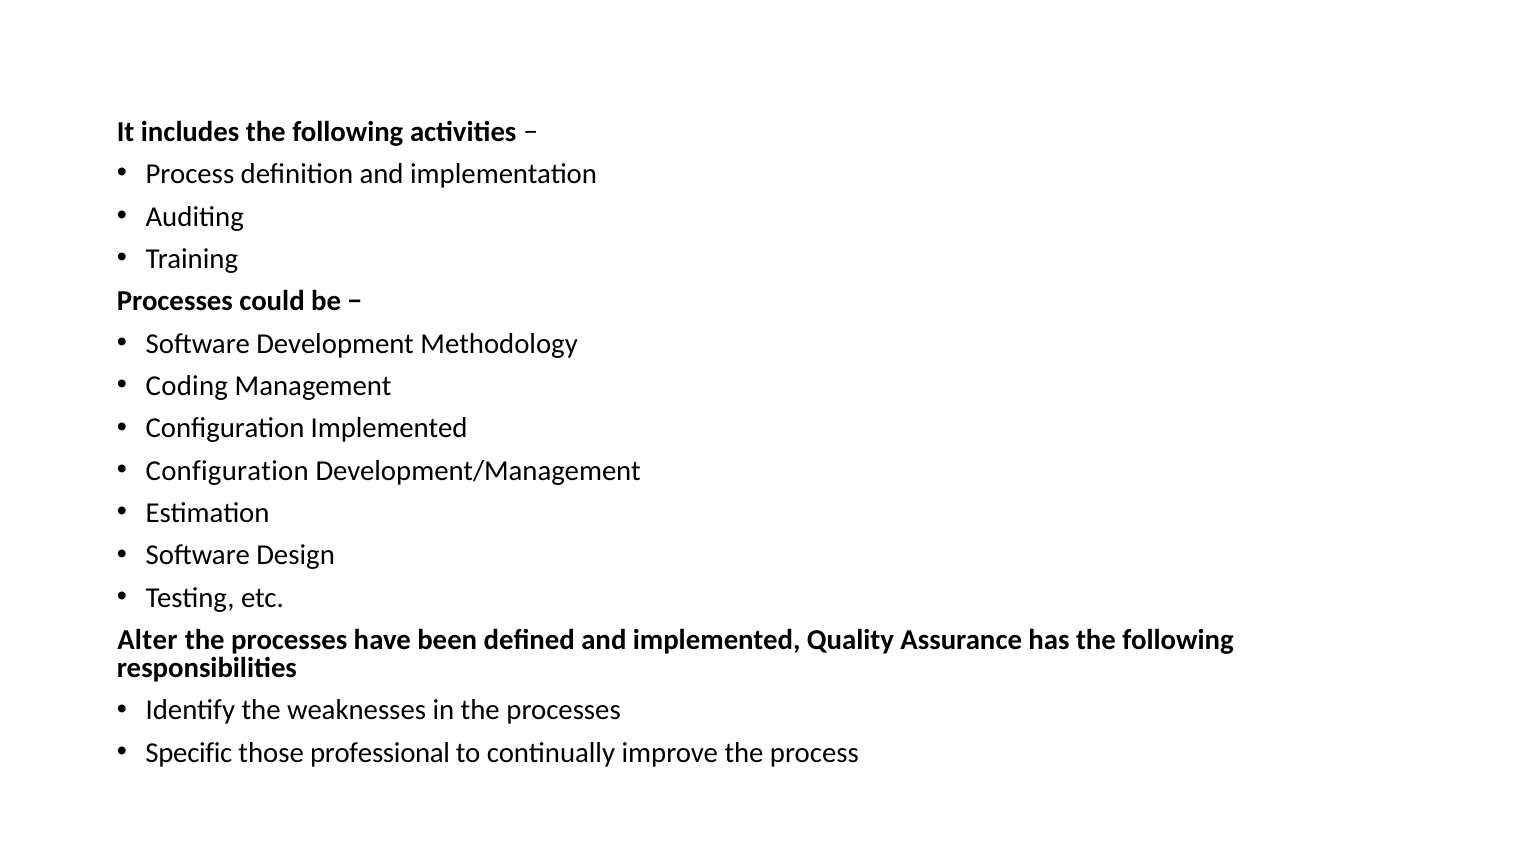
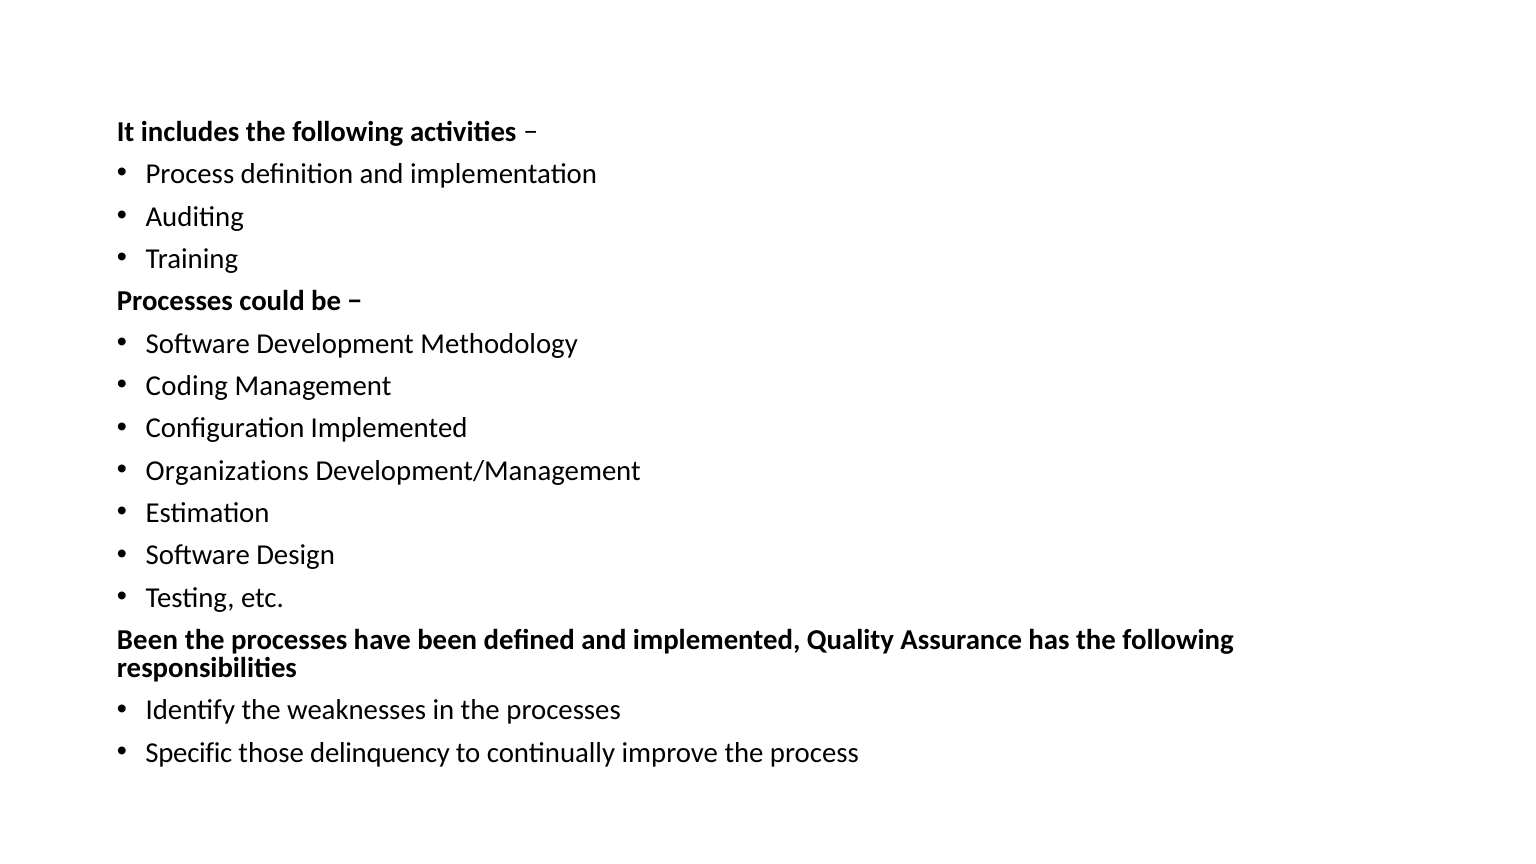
Configuration at (227, 471): Configuration -> Organizations
Alter at (147, 640): Alter -> Been
professional: professional -> delinquency
